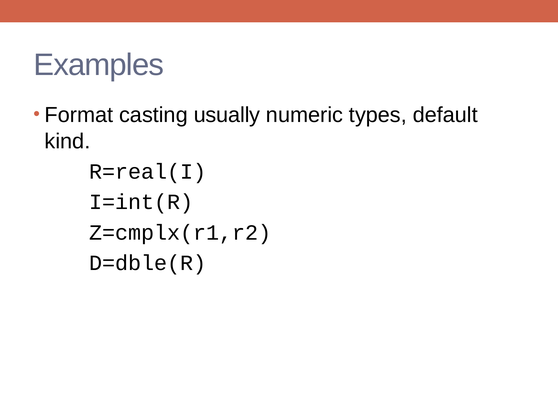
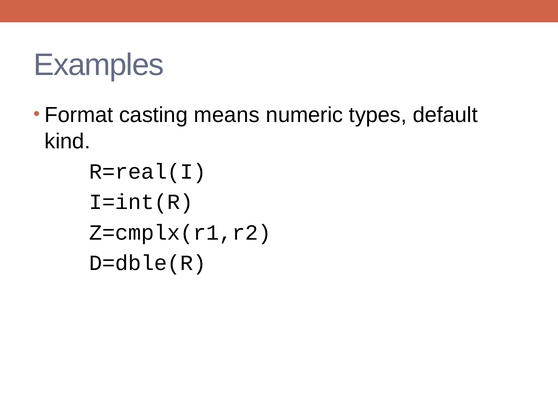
usually: usually -> means
